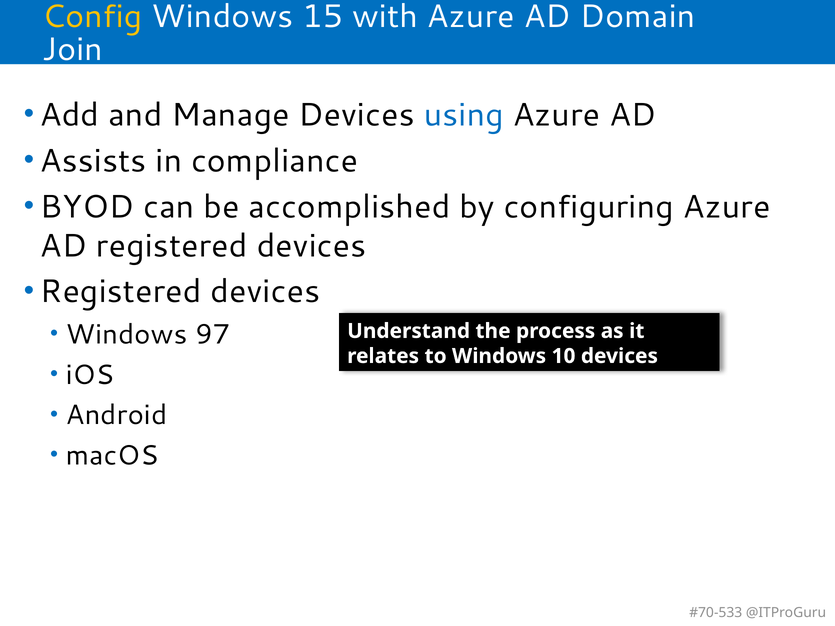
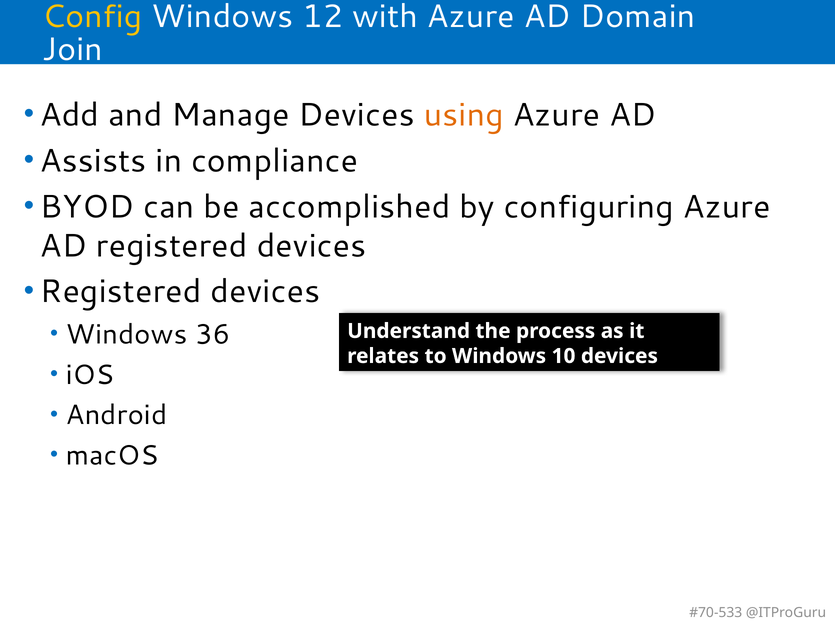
15: 15 -> 12
using colour: blue -> orange
97: 97 -> 36
